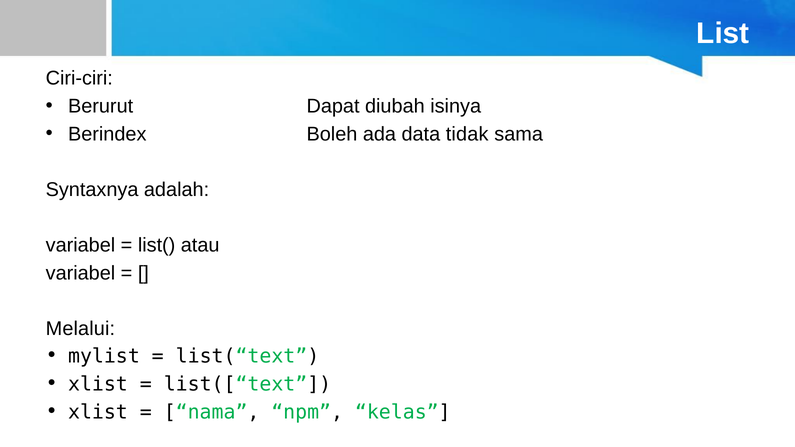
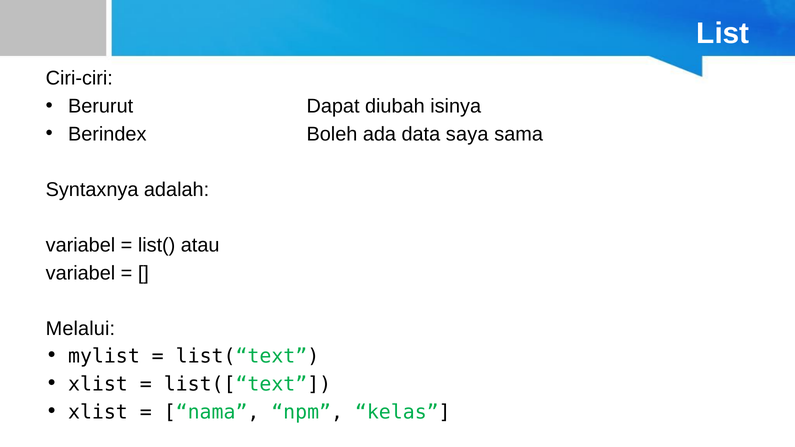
tidak: tidak -> saya
